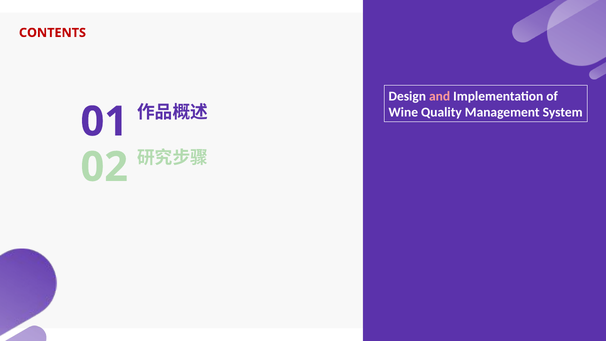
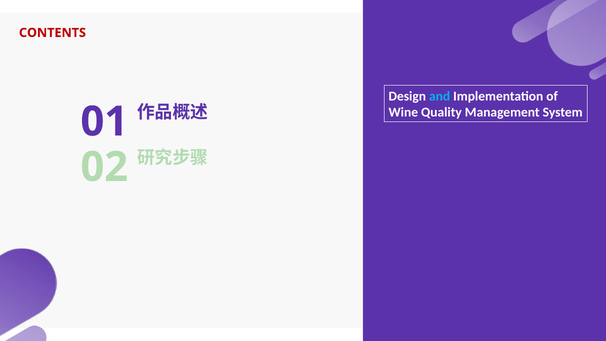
and colour: pink -> light blue
